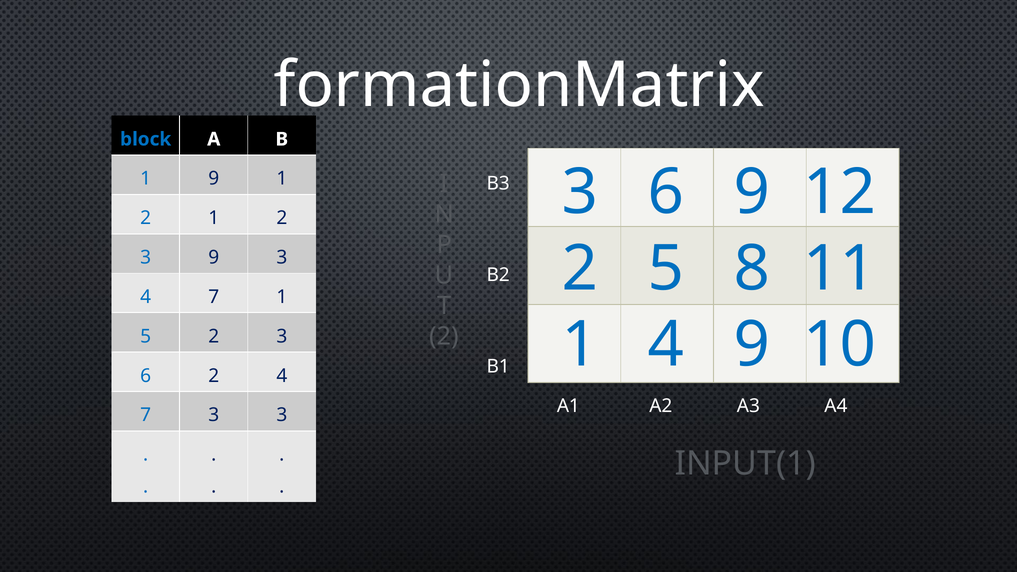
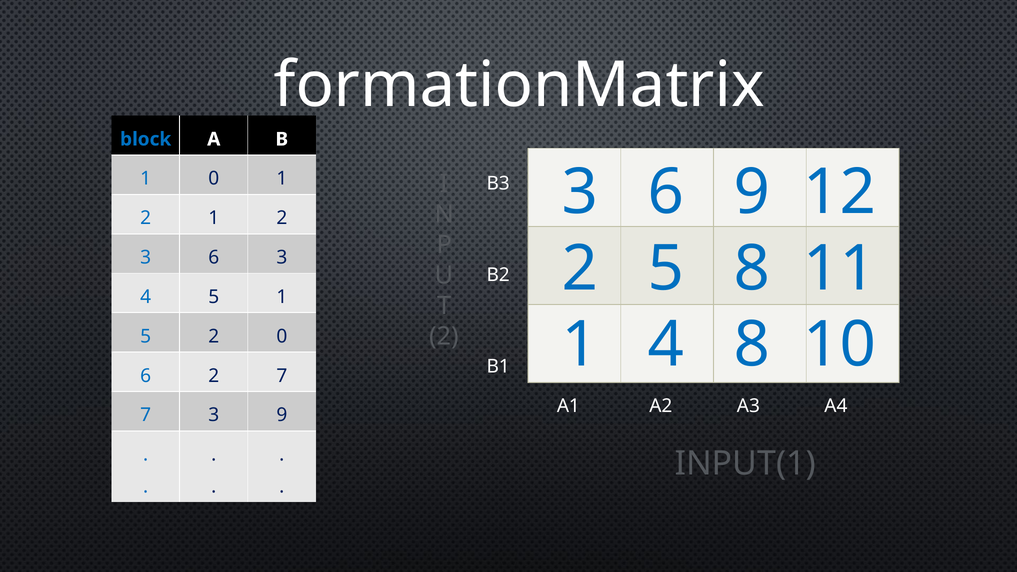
1 9: 9 -> 0
9 at (214, 258): 9 -> 6
7 at (214, 297): 7 -> 5
4 9: 9 -> 8
5 2 3: 3 -> 0
2 4: 4 -> 7
3 3: 3 -> 9
